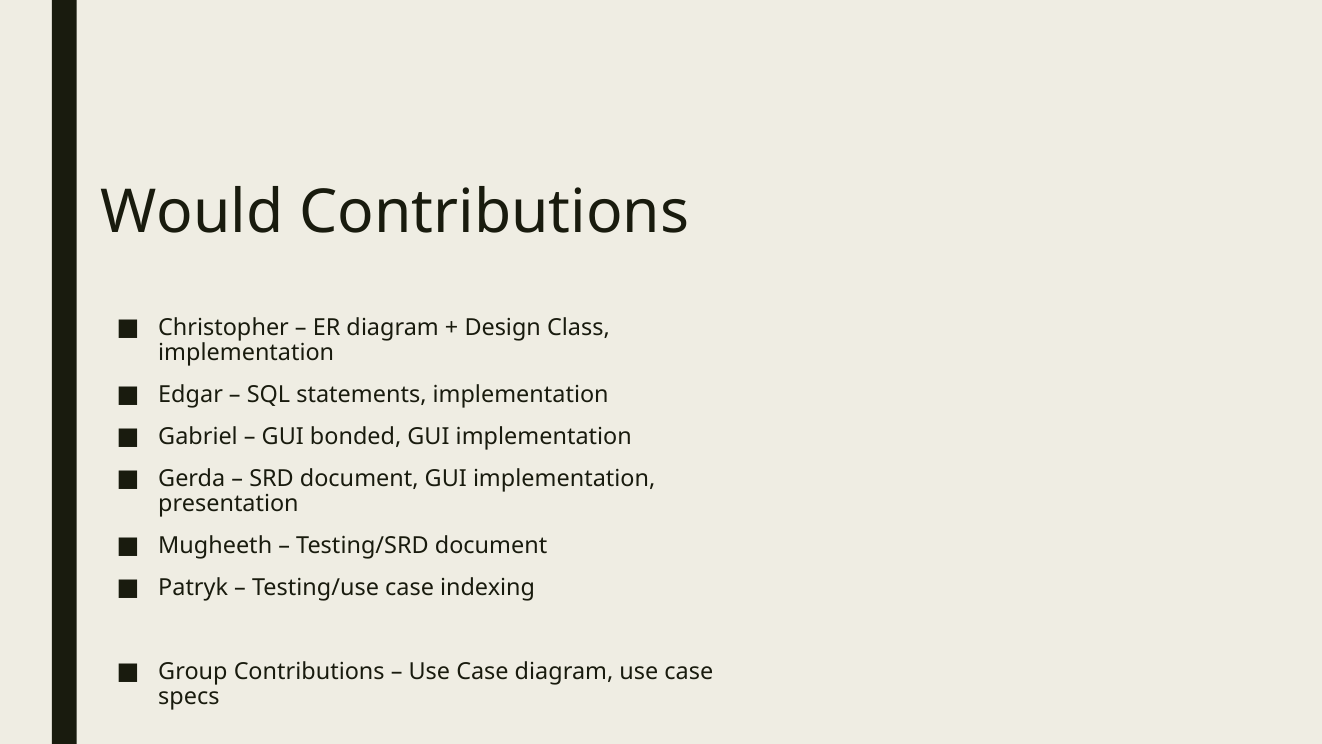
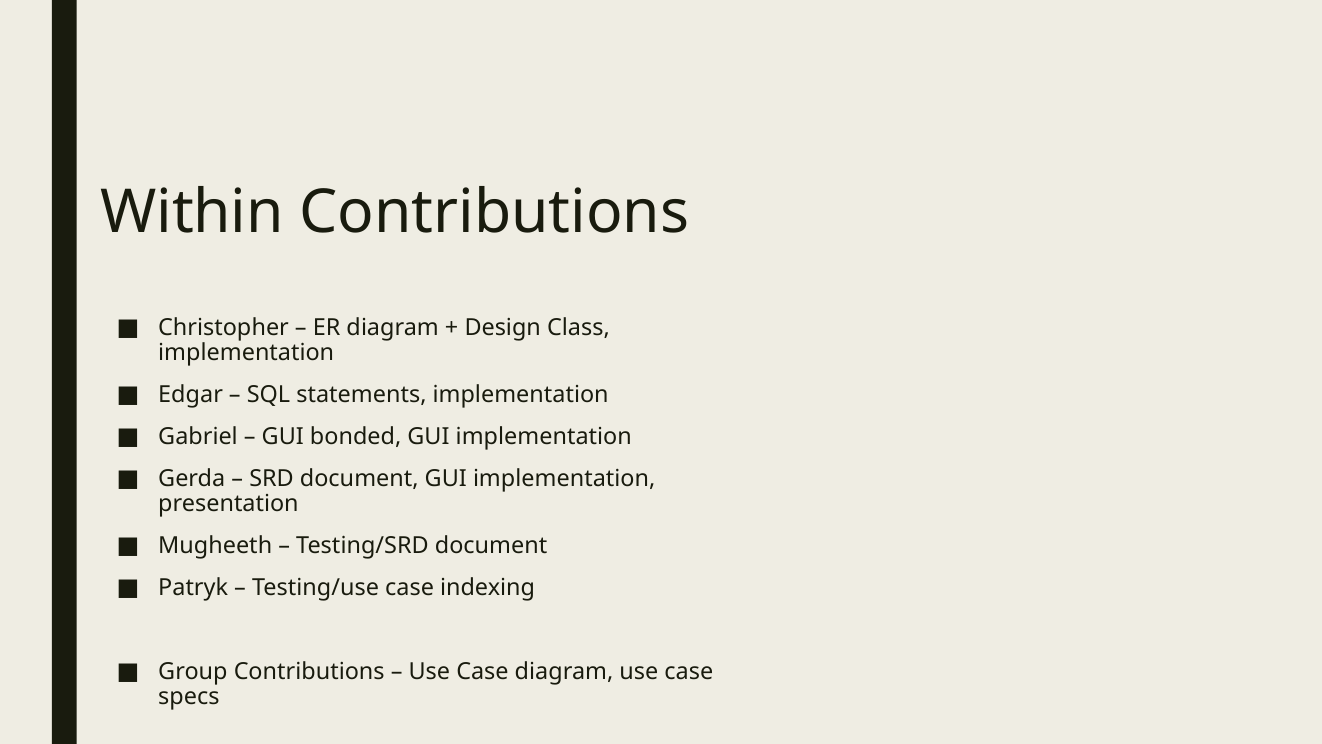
Would: Would -> Within
